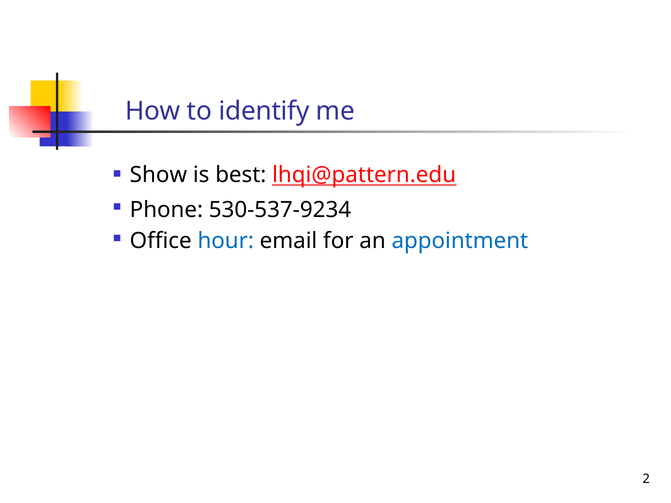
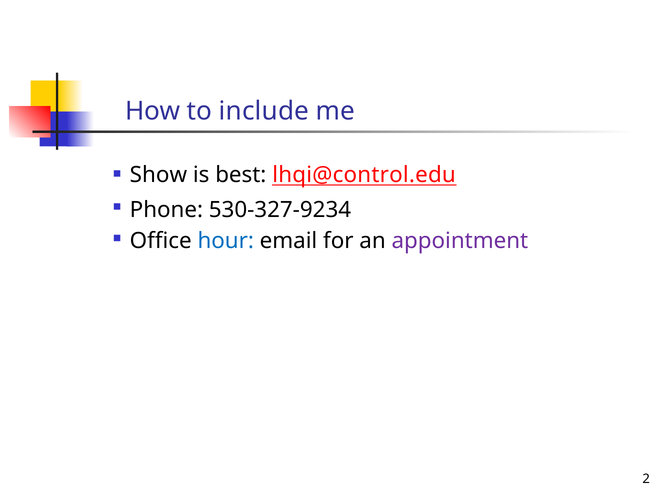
identify: identify -> include
lhqi@pattern.edu: lhqi@pattern.edu -> lhqi@control.edu
530-537-9234: 530-537-9234 -> 530-327-9234
appointment colour: blue -> purple
